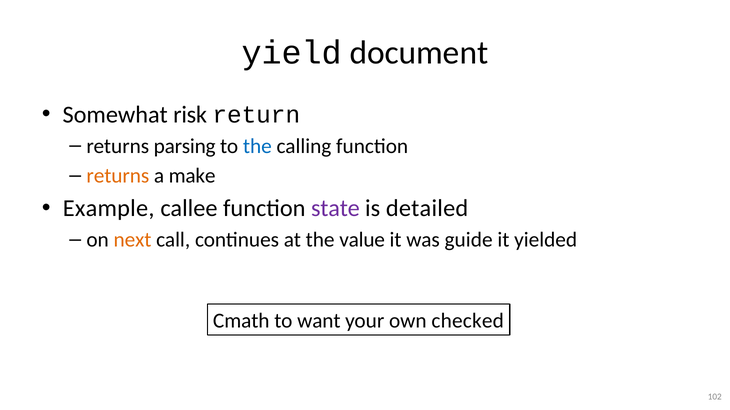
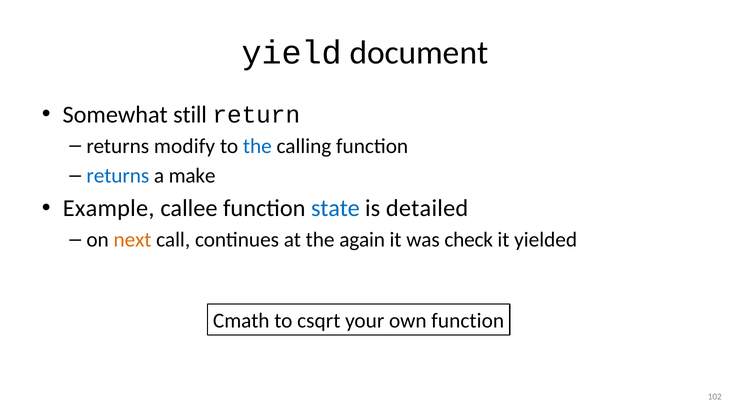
risk: risk -> still
parsing: parsing -> modify
returns at (118, 176) colour: orange -> blue
state colour: purple -> blue
value: value -> again
guide: guide -> check
want: want -> csqrt
own checked: checked -> function
